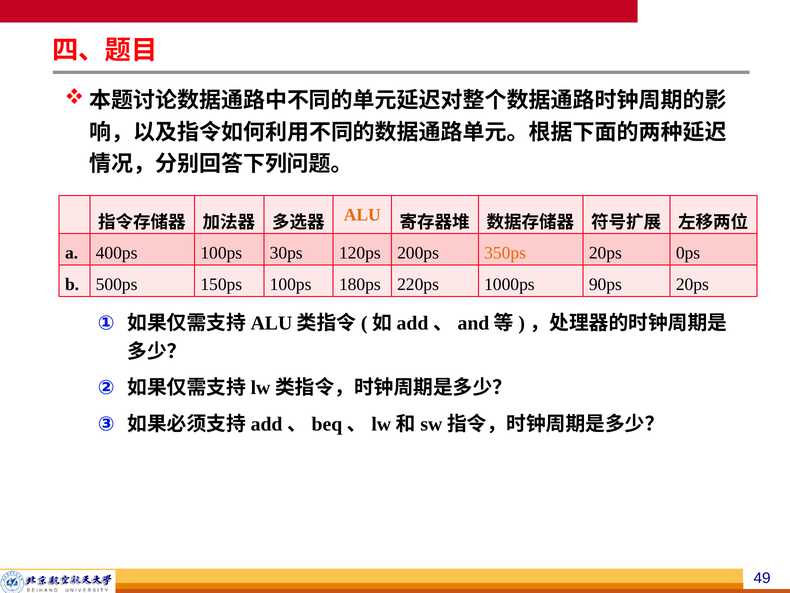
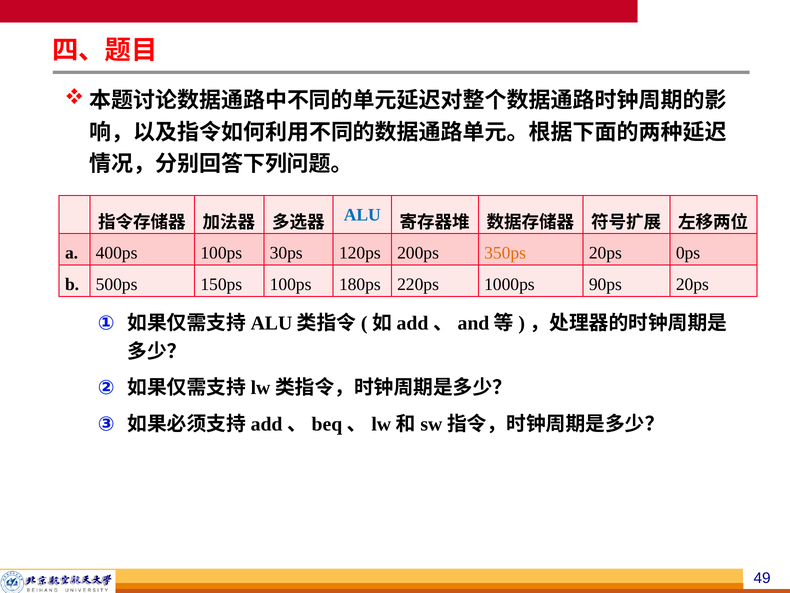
ALU colour: orange -> blue
